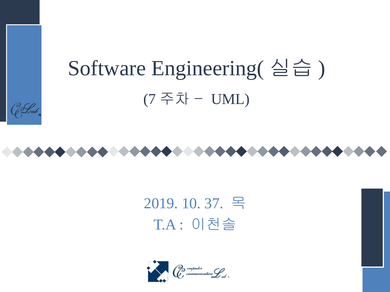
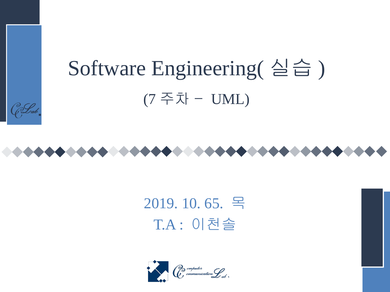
37: 37 -> 65
